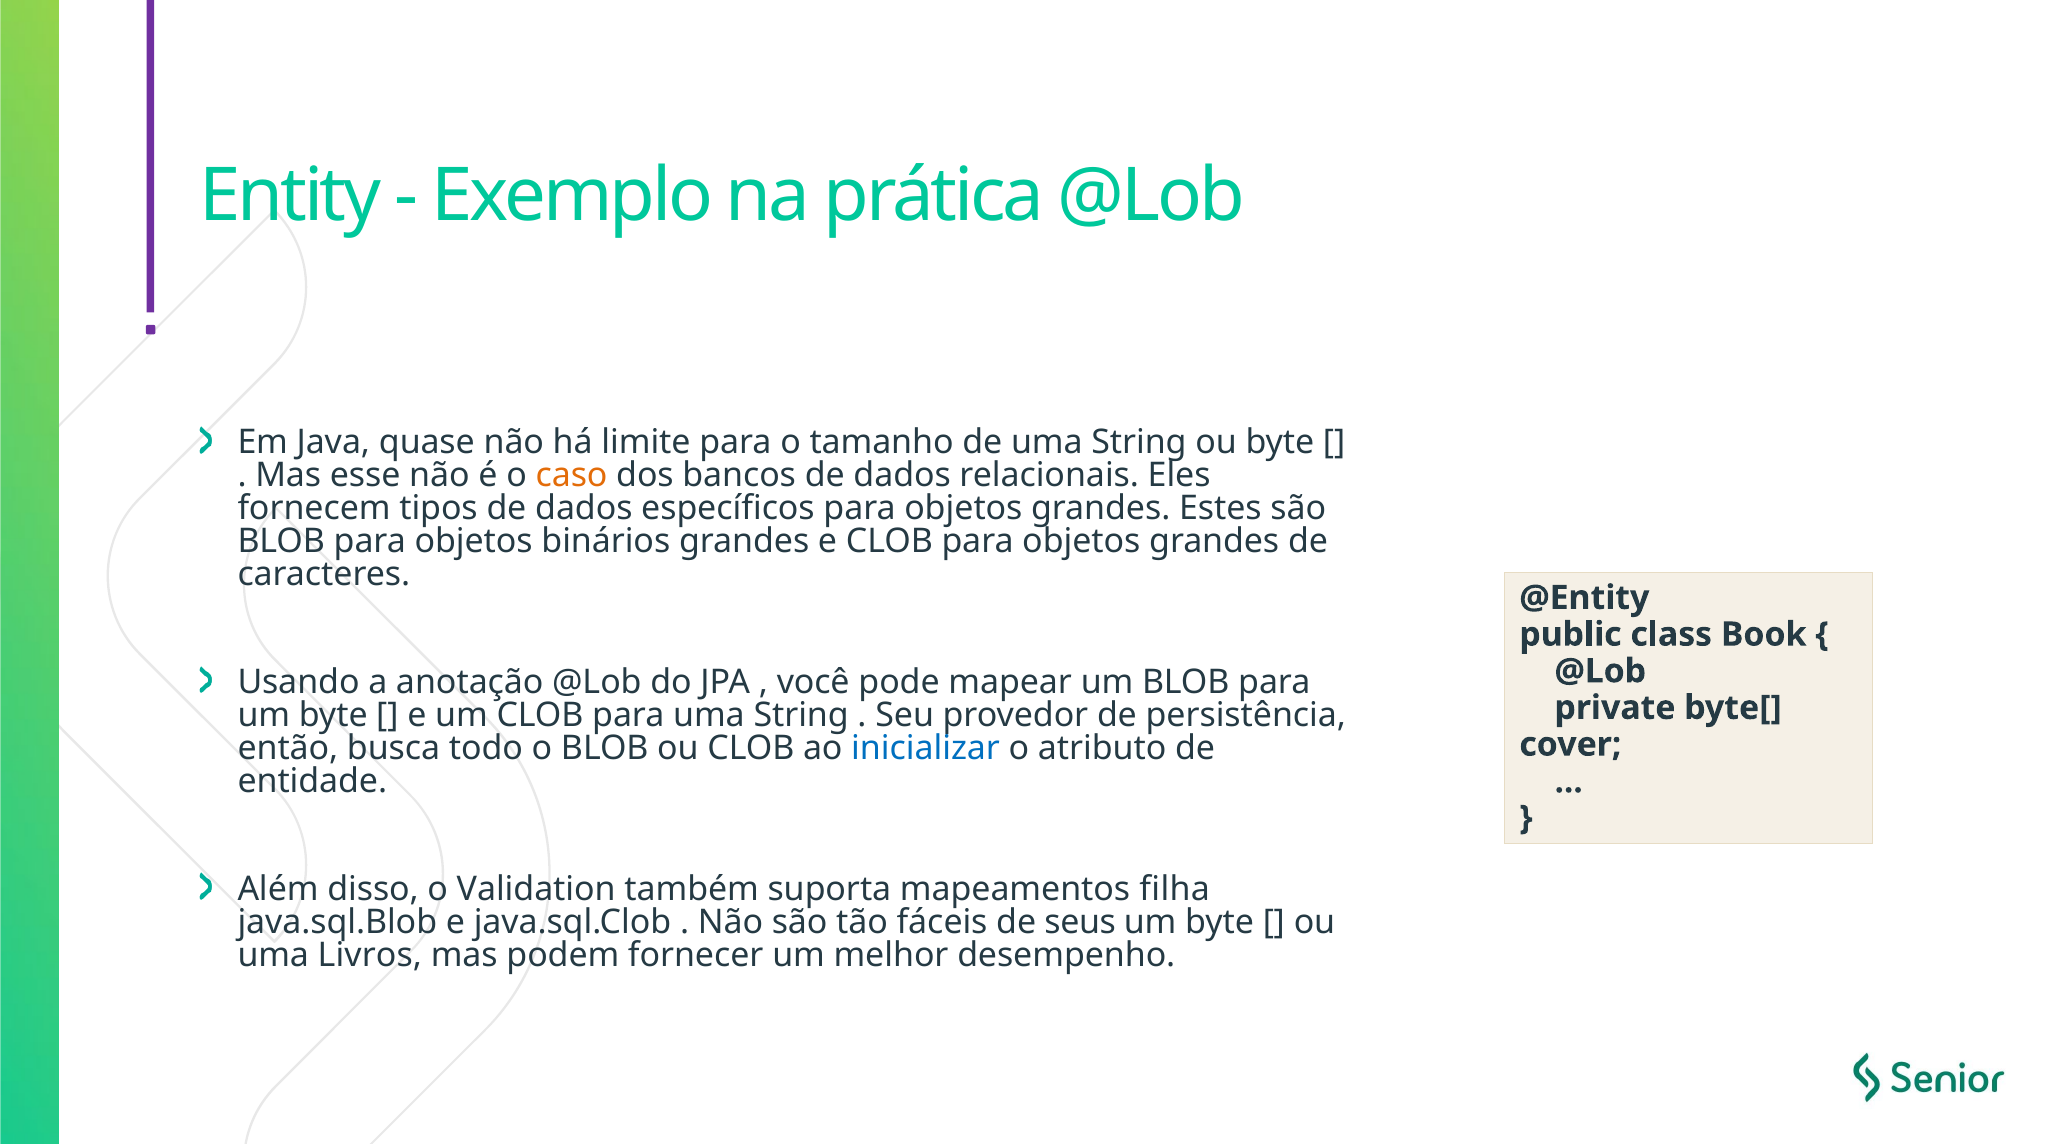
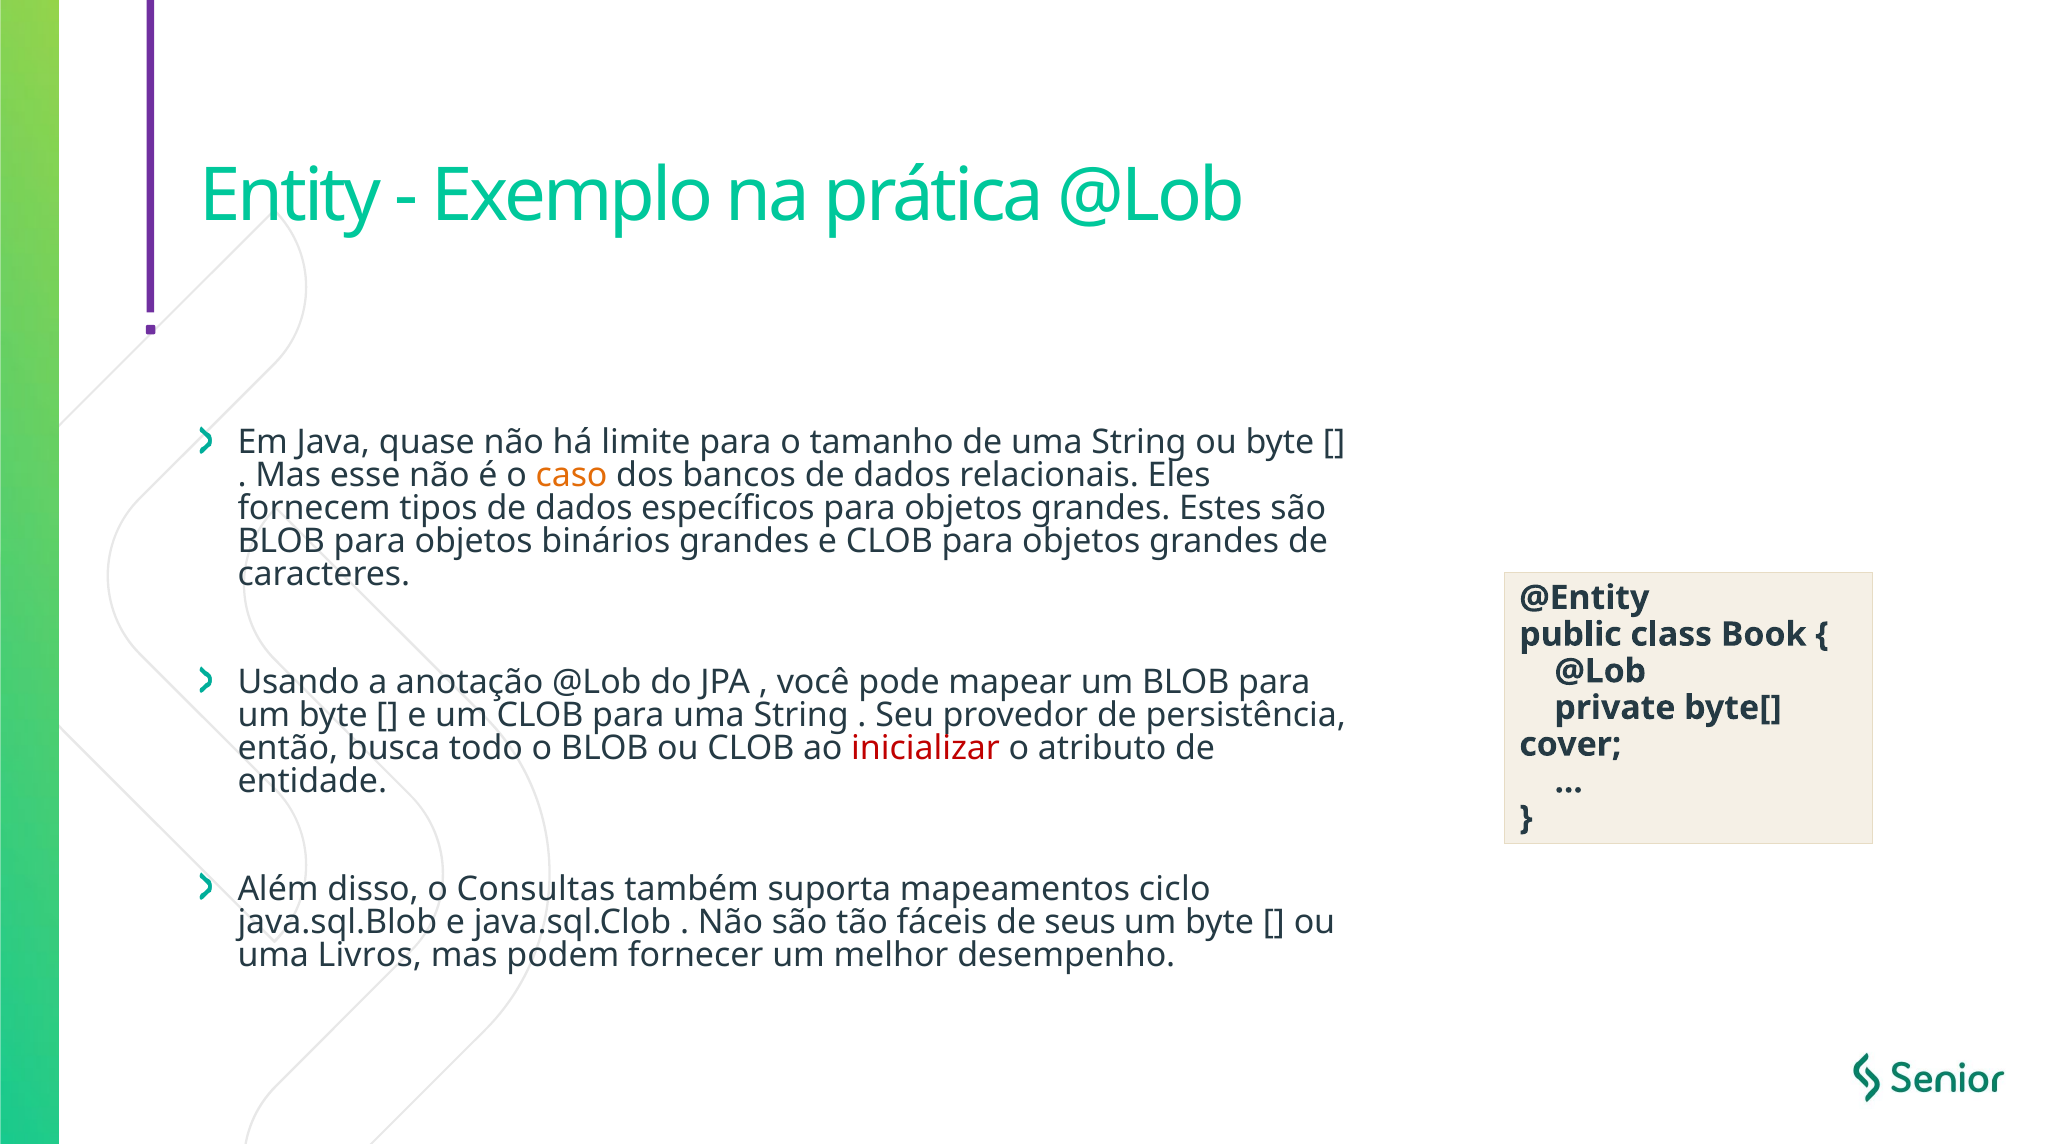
inicializar colour: blue -> red
Validation: Validation -> Consultas
filha: filha -> ciclo
